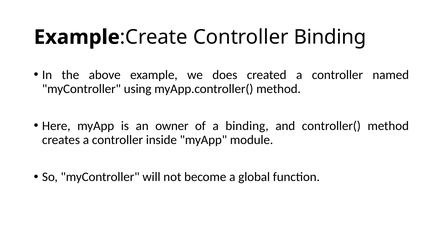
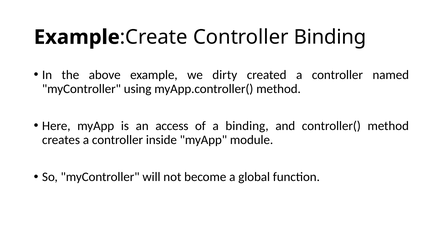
does: does -> dirty
owner: owner -> access
